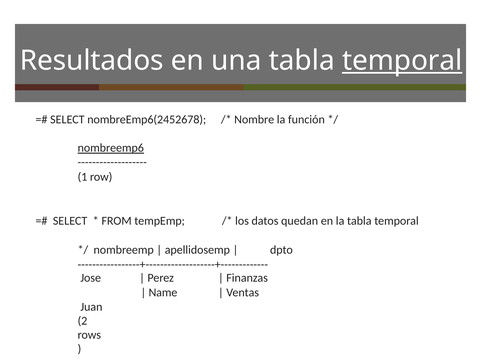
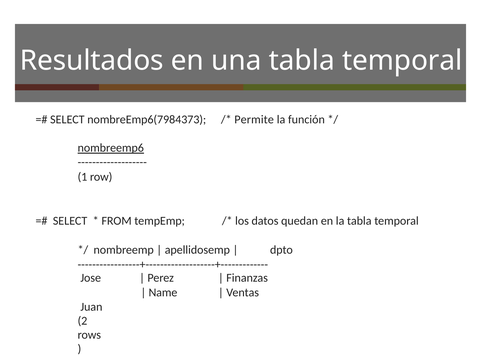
temporal at (402, 61) underline: present -> none
nombreEmp6(2452678: nombreEmp6(2452678 -> nombreEmp6(7984373
Nombre: Nombre -> Permite
